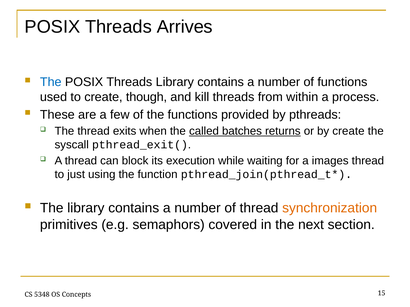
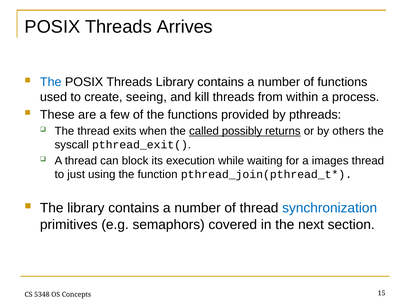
though: though -> seeing
batches: batches -> possibly
by create: create -> others
synchronization colour: orange -> blue
